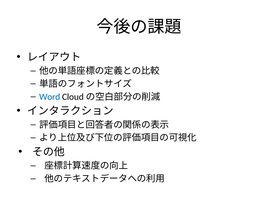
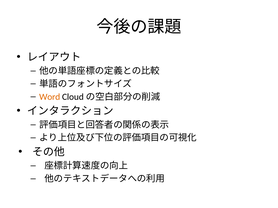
Word colour: blue -> orange
